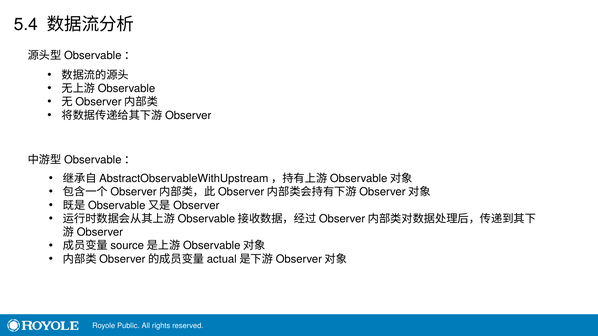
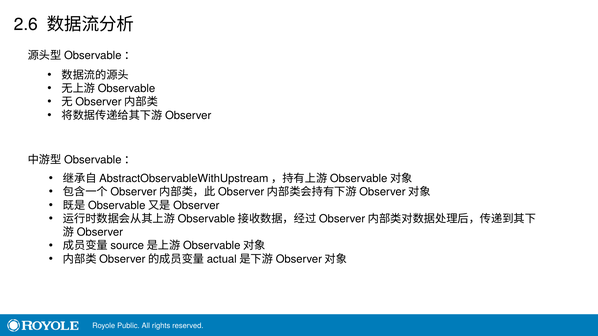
5.4: 5.4 -> 2.6
